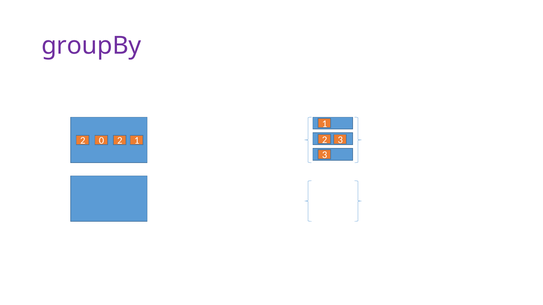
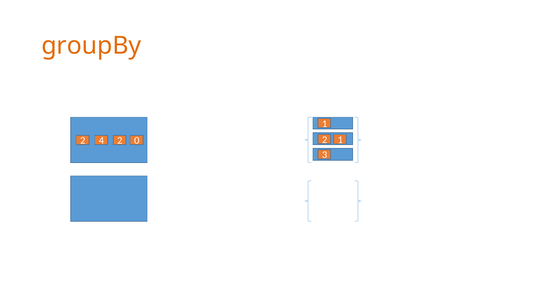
groupBy colour: purple -> orange
2 3: 3 -> 1
0: 0 -> 4
2 1: 1 -> 0
